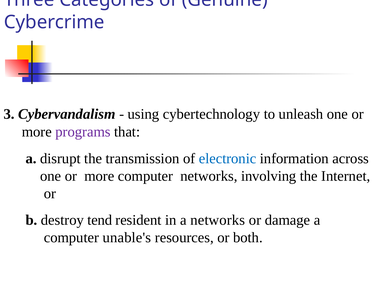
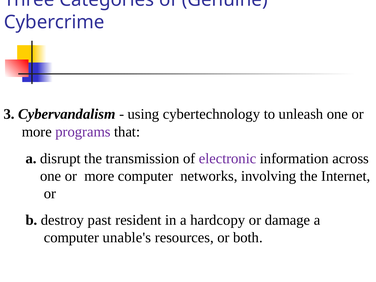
electronic colour: blue -> purple
tend: tend -> past
a networks: networks -> hardcopy
